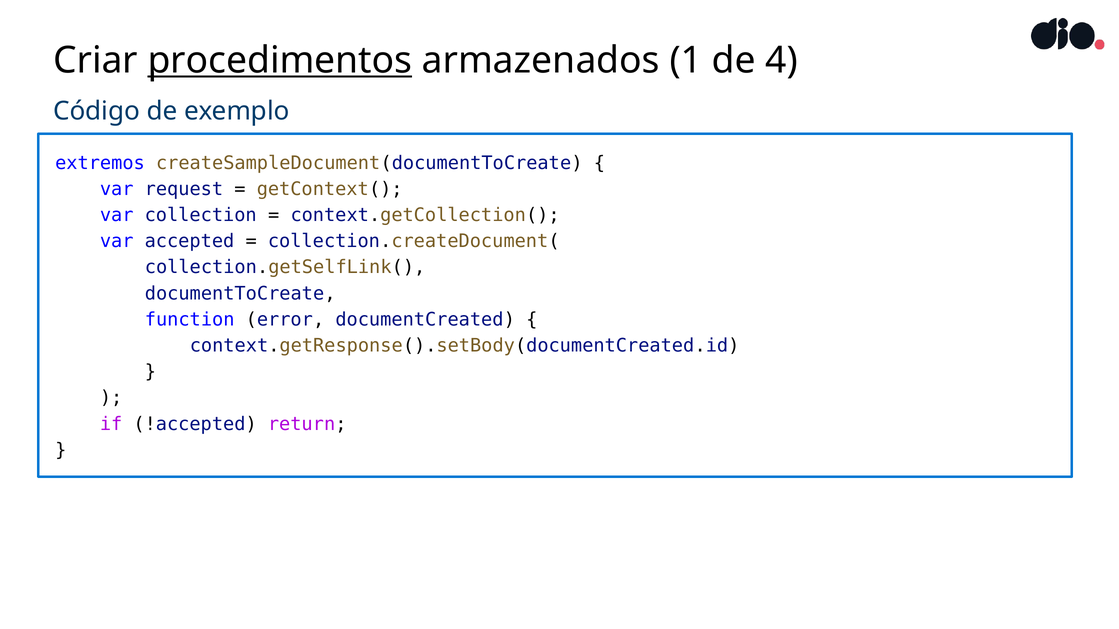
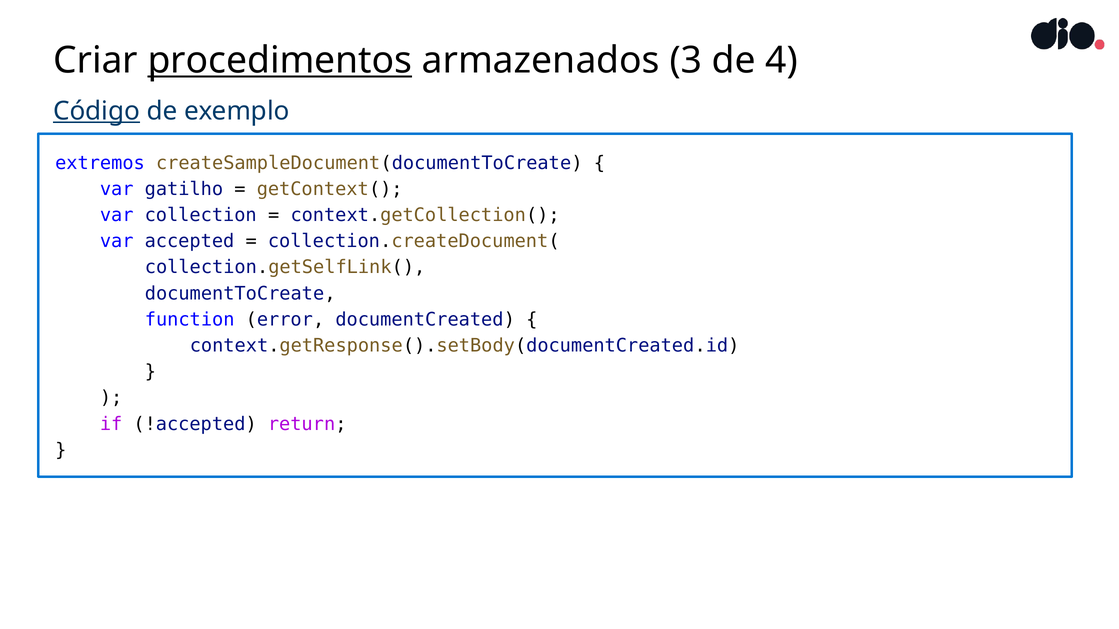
1: 1 -> 3
Código underline: none -> present
request: request -> gatilho
